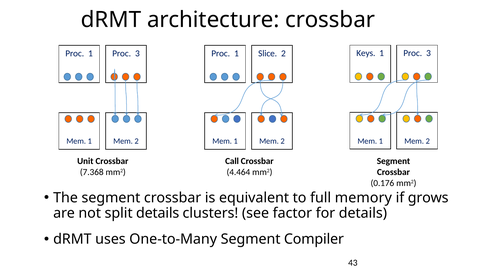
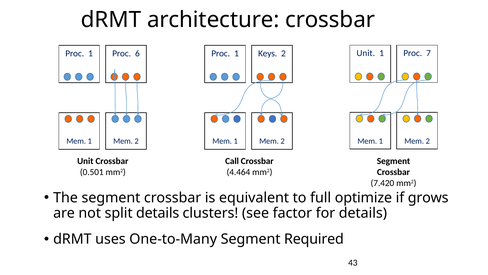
Keys at (366, 53): Keys -> Unit
3 at (429, 53): 3 -> 7
3 at (137, 53): 3 -> 6
Slice: Slice -> Keys
7.368: 7.368 -> 0.501
0.176: 0.176 -> 7.420
memory: memory -> optimize
Compiler: Compiler -> Required
